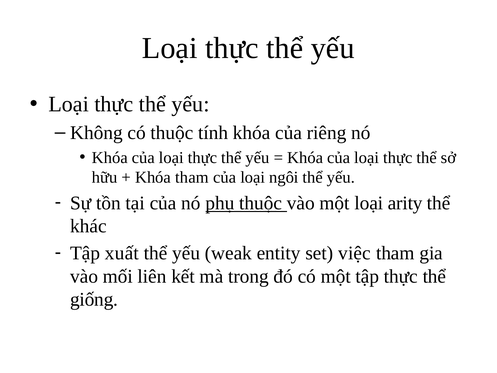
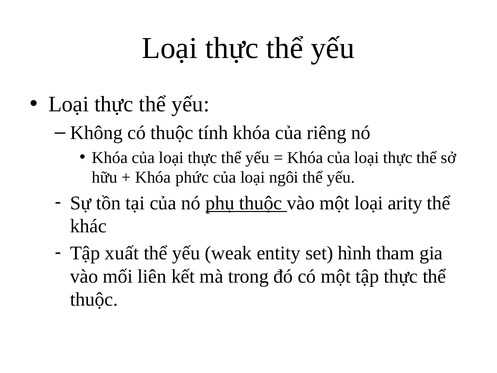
Khóa tham: tham -> phức
việc: việc -> hình
giống at (94, 299): giống -> thuộc
